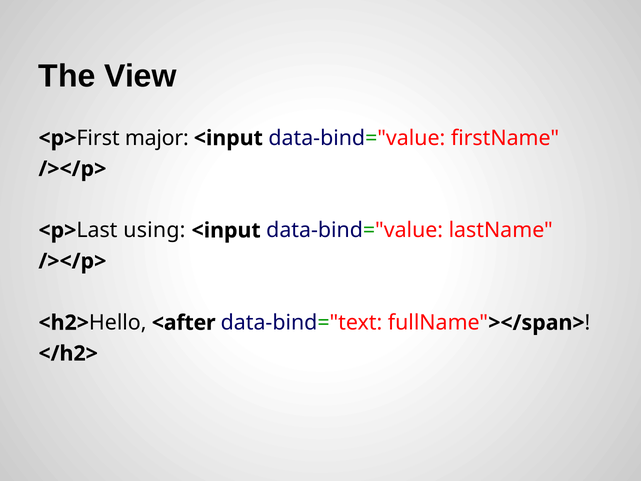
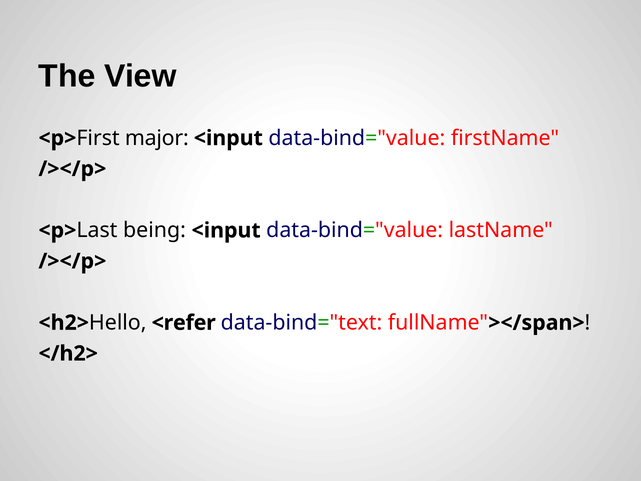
using: using -> being
<after: <after -> <refer
